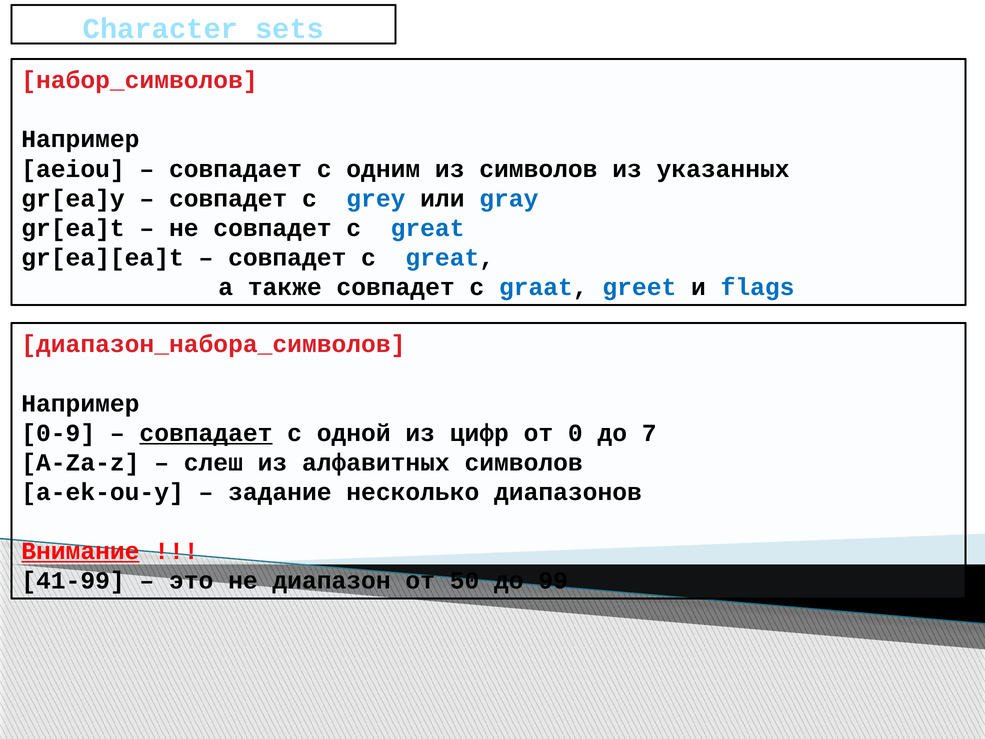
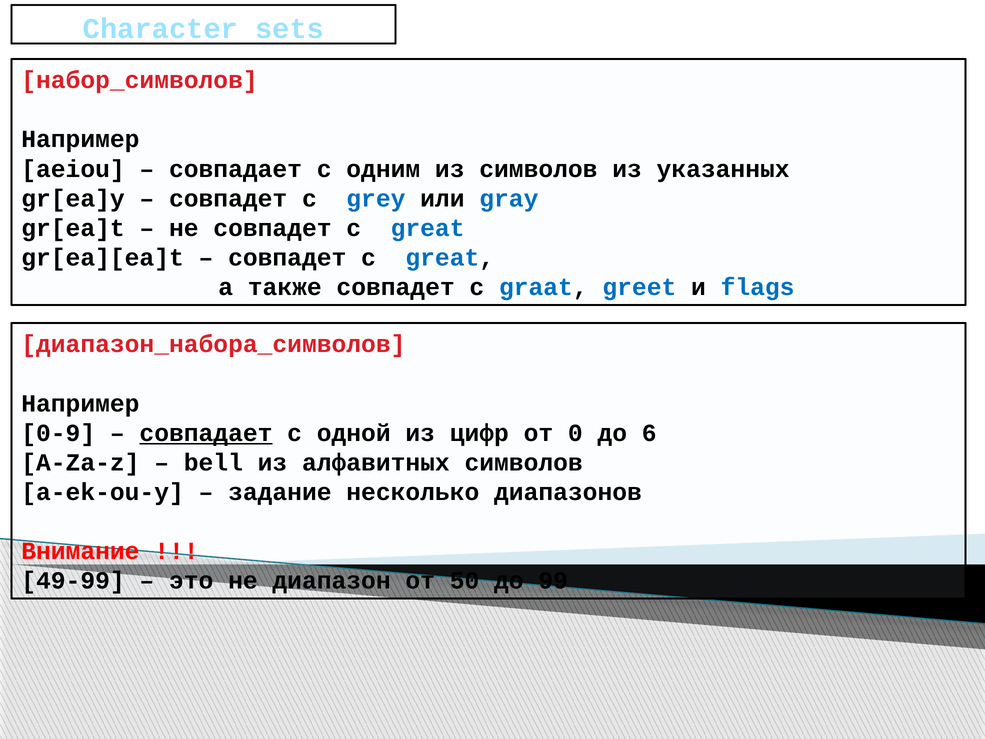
7: 7 -> 6
слеш: слеш -> bell
Внимание underline: present -> none
41-99: 41-99 -> 49-99
